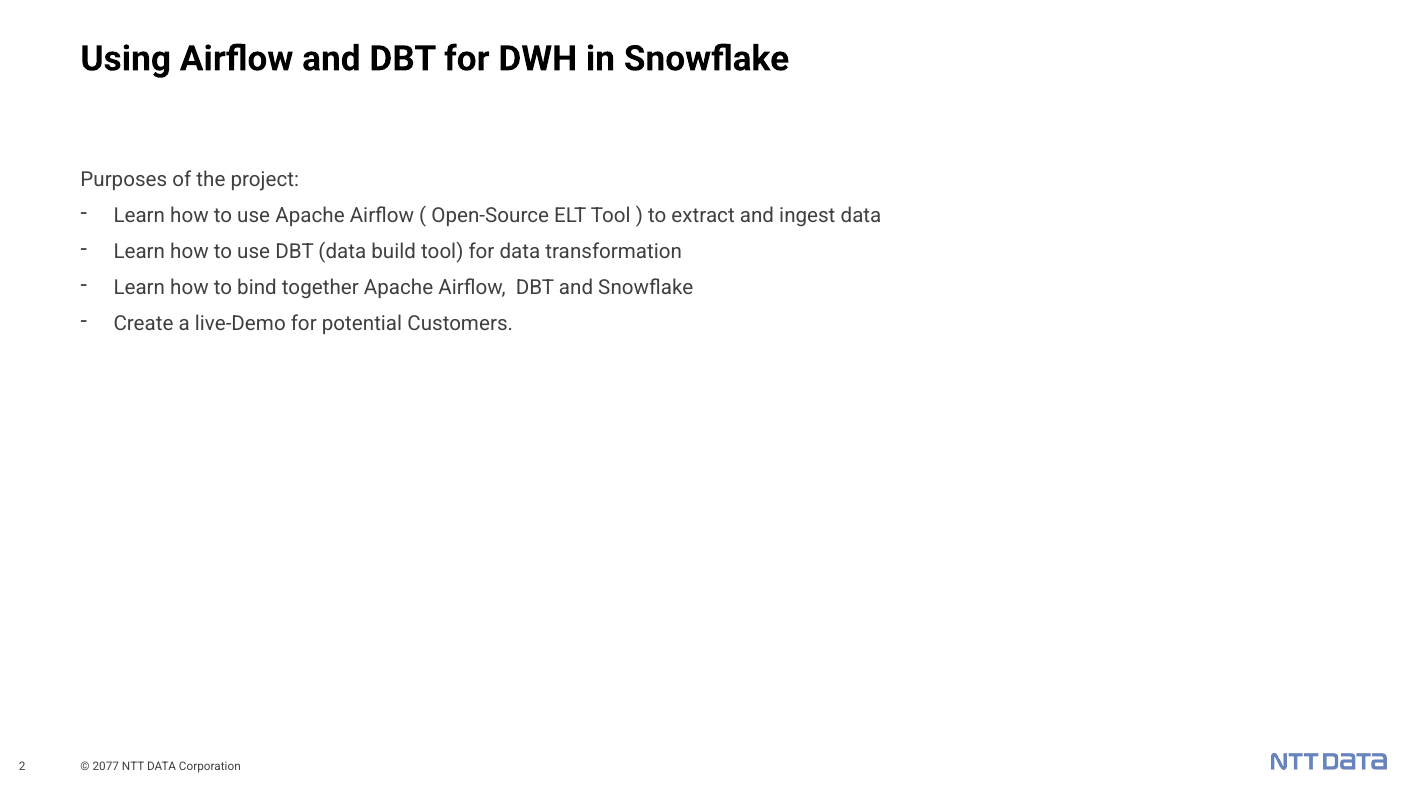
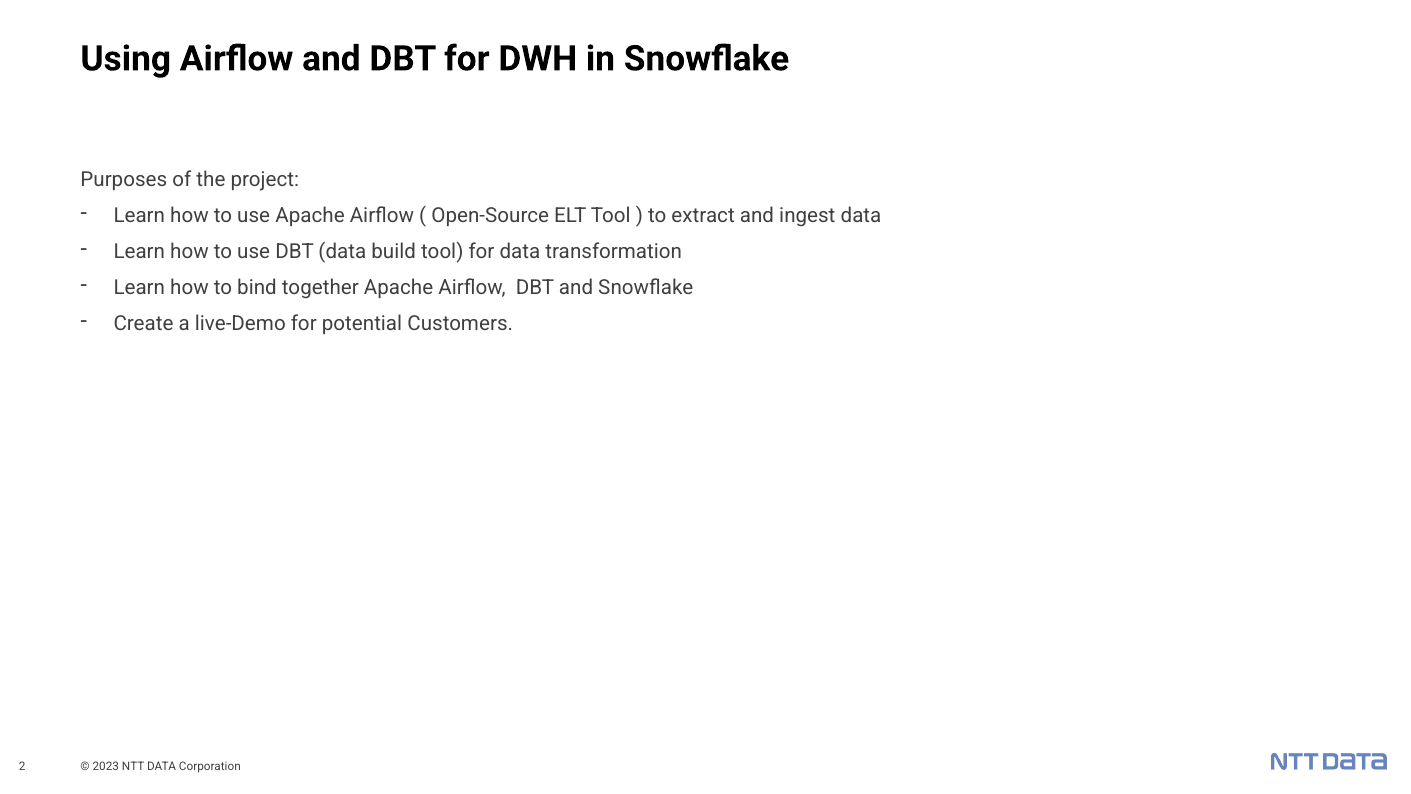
2077: 2077 -> 2023
